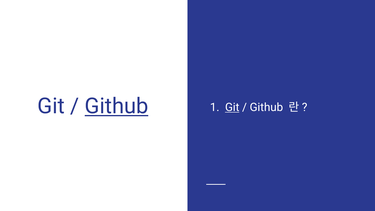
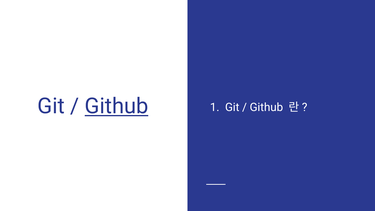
Git at (232, 107) underline: present -> none
